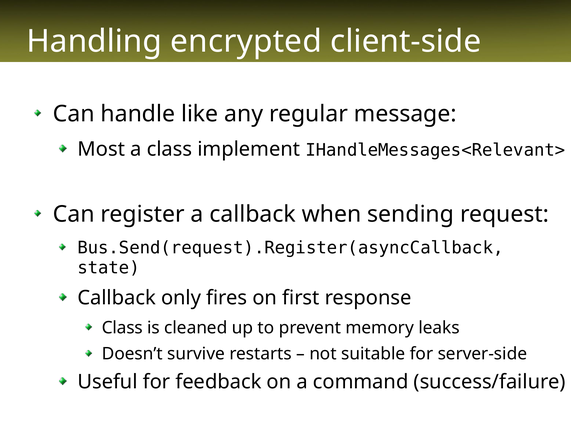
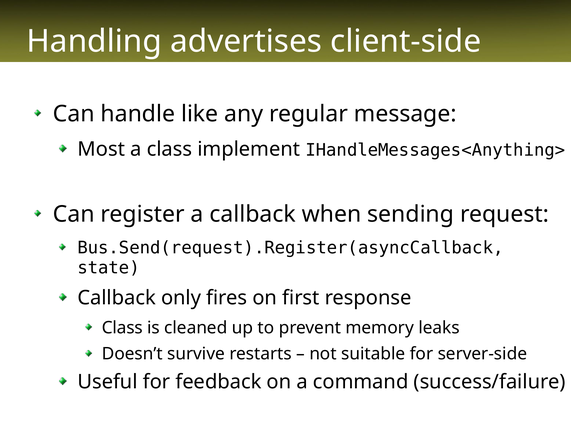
encrypted: encrypted -> advertises
IHandleMessages<Relevant>: IHandleMessages<Relevant> -> IHandleMessages<Anything>
